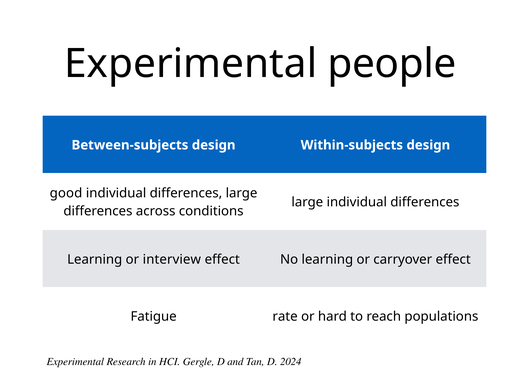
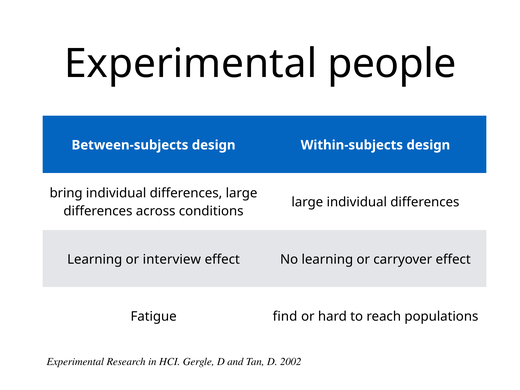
good: good -> bring
rate: rate -> find
2024: 2024 -> 2002
